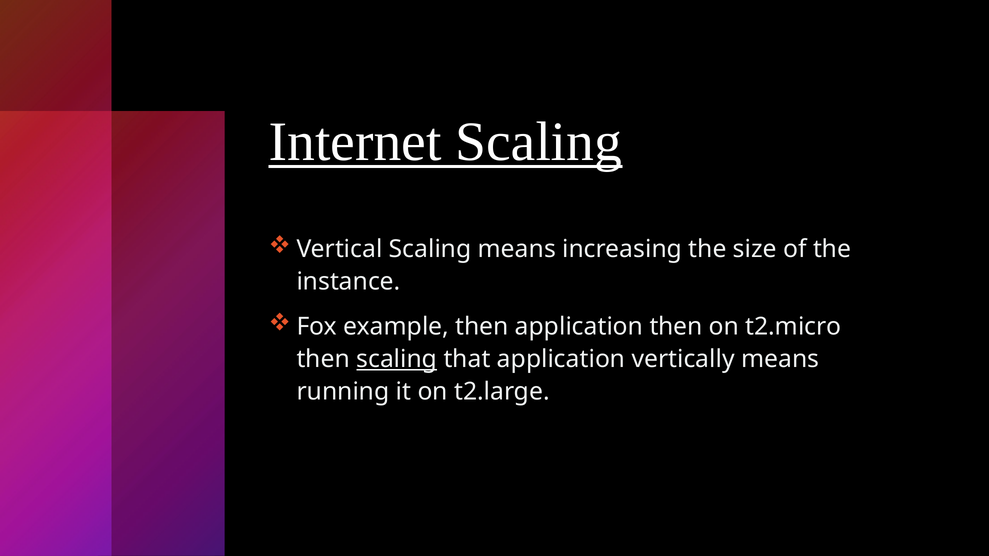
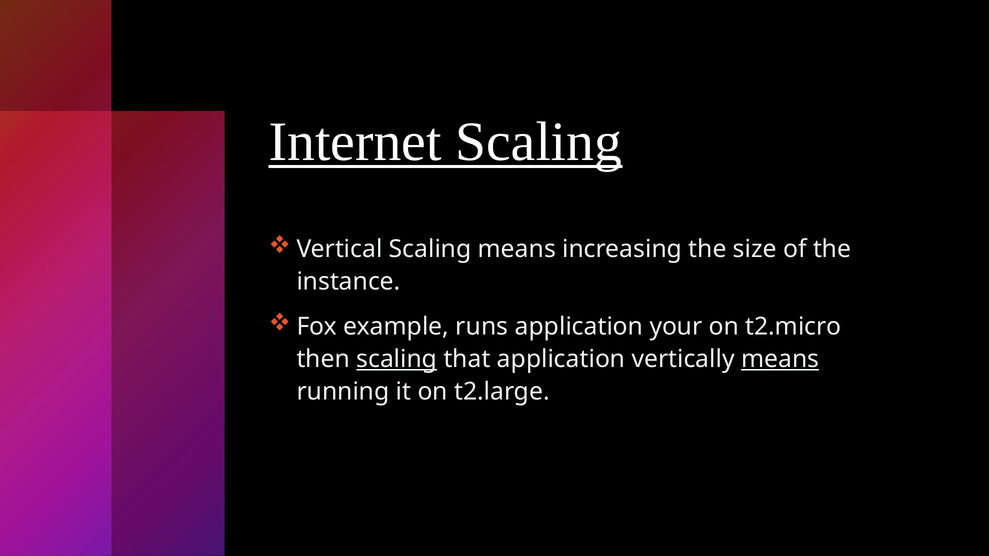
example then: then -> runs
application then: then -> your
means at (780, 359) underline: none -> present
